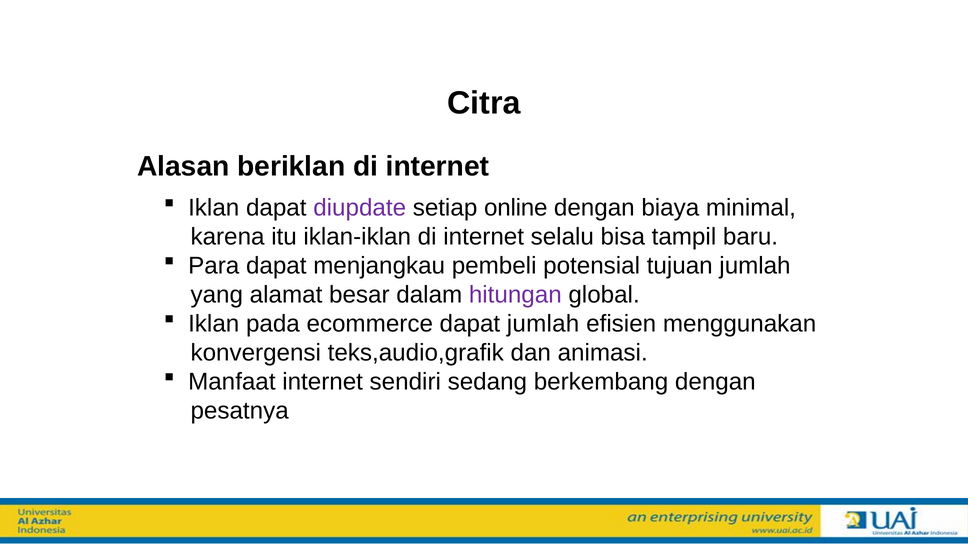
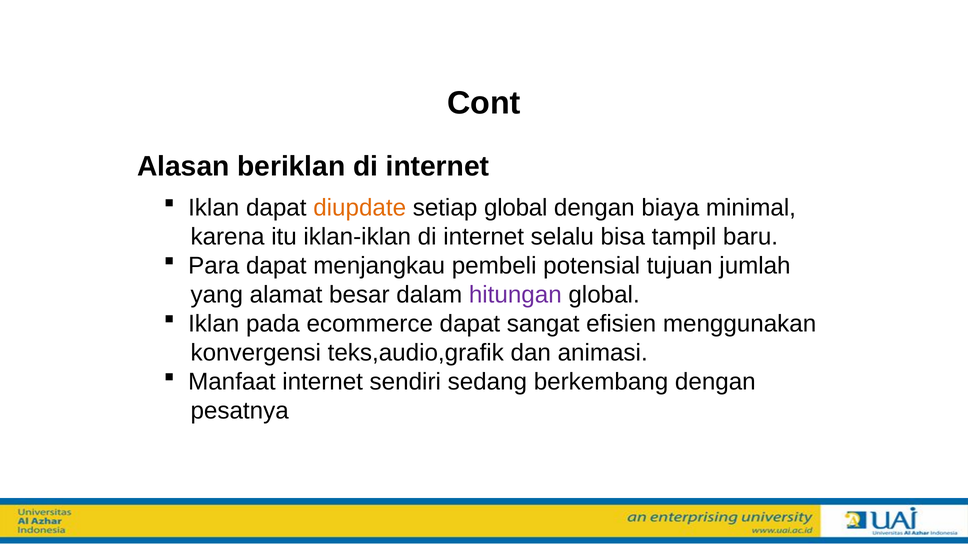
Citra: Citra -> Cont
diupdate colour: purple -> orange
setiap online: online -> global
dapat jumlah: jumlah -> sangat
